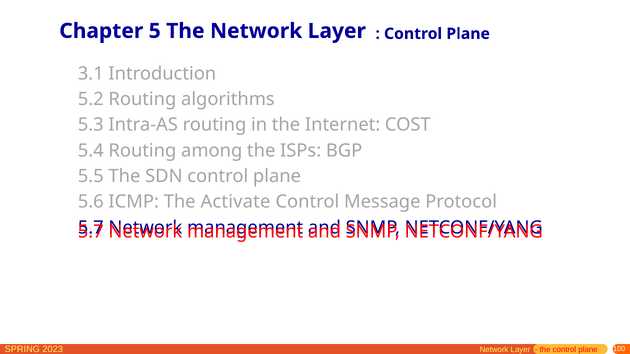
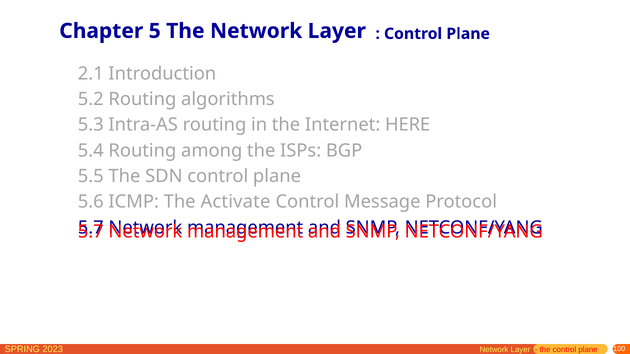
3.1: 3.1 -> 2.1
COST: COST -> HERE
